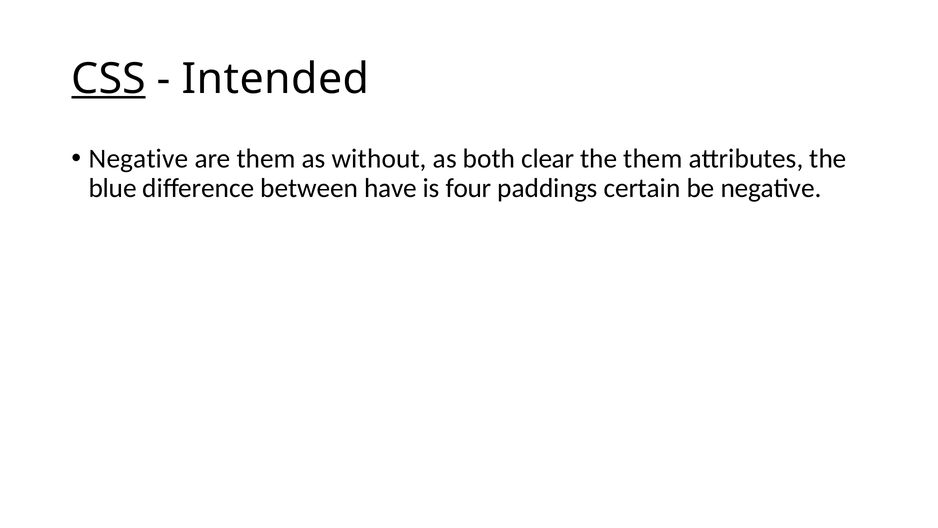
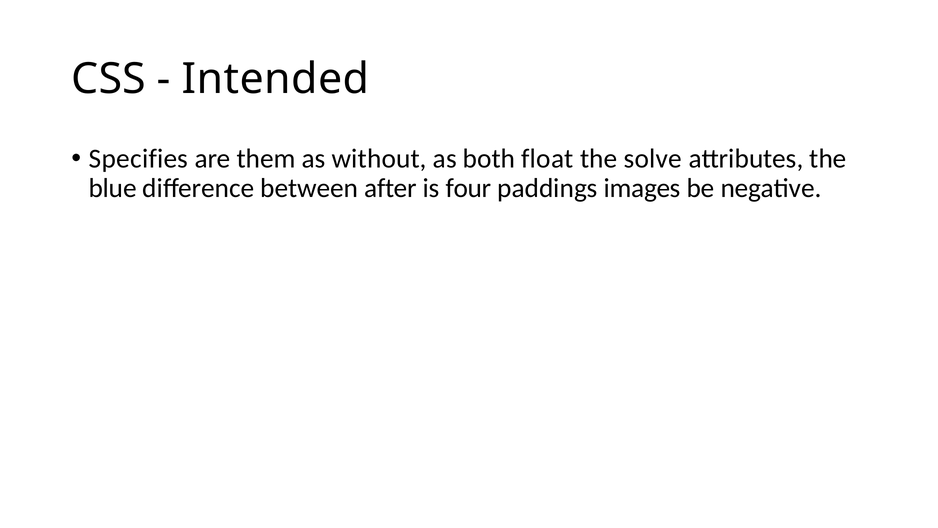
CSS underline: present -> none
Negative at (139, 159): Negative -> Specifies
clear: clear -> float
the them: them -> solve
have: have -> after
certain: certain -> images
